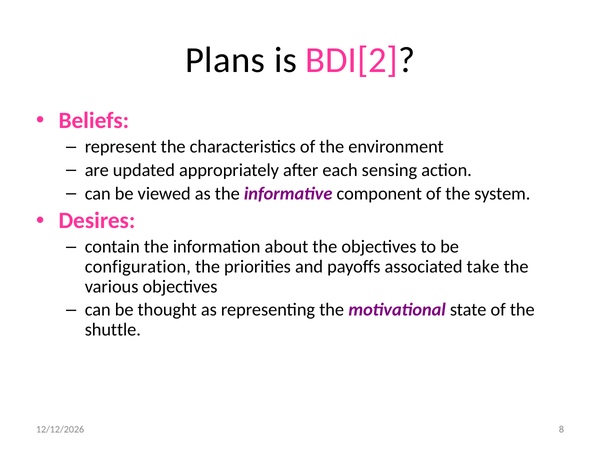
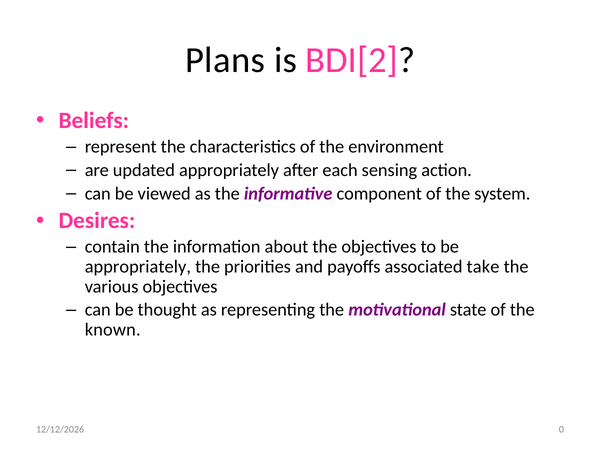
configuration at (138, 267): configuration -> appropriately
shuttle: shuttle -> known
8: 8 -> 0
